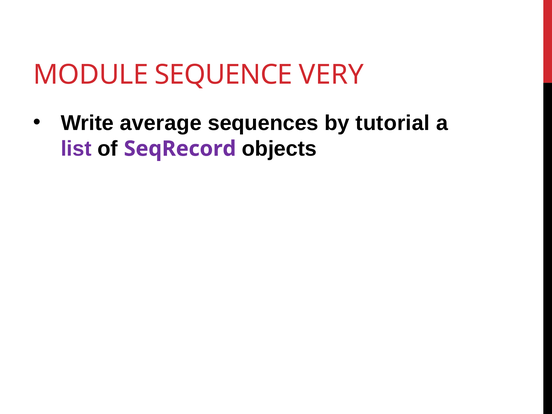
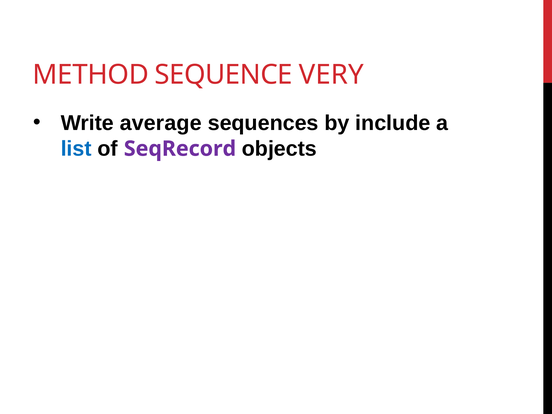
MODULE: MODULE -> METHOD
tutorial: tutorial -> include
list colour: purple -> blue
